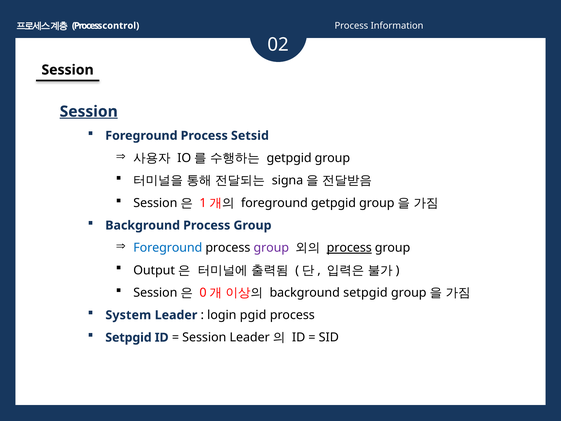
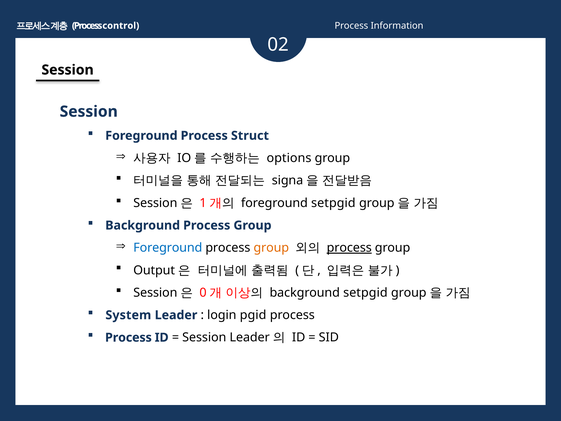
Session at (89, 112) underline: present -> none
Setsid: Setsid -> Struct
getpgid at (289, 158): getpgid -> options
foreground getpgid: getpgid -> setpgid
group at (271, 248) colour: purple -> orange
Setpgid at (128, 337): Setpgid -> Process
